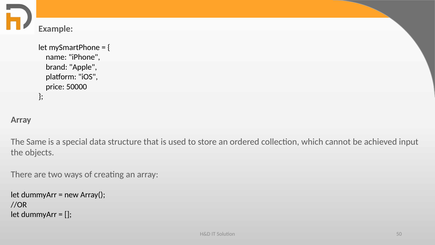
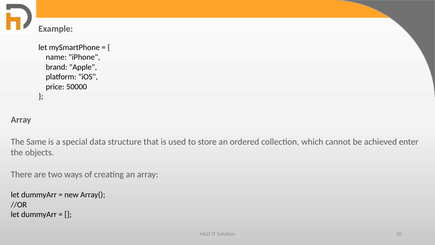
input: input -> enter
